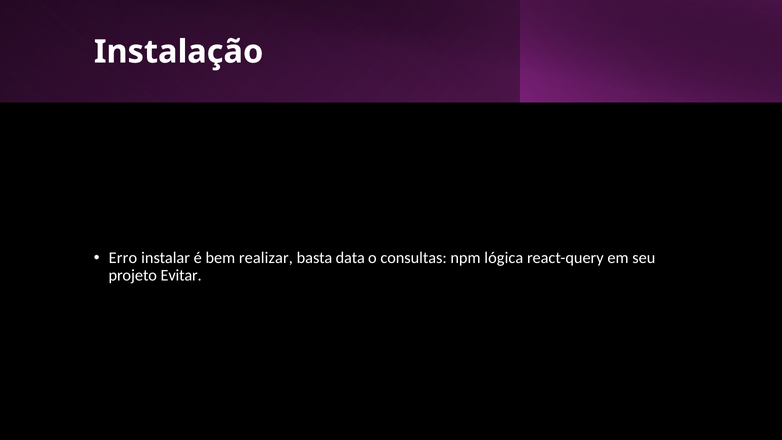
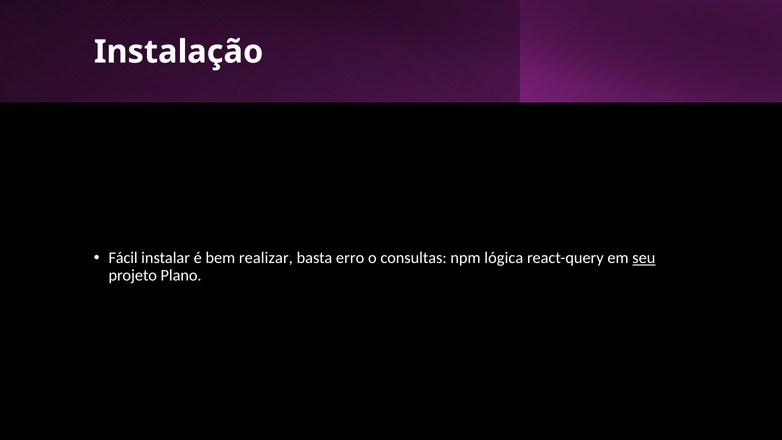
Erro: Erro -> Fácil
data: data -> erro
seu underline: none -> present
Evitar: Evitar -> Plano
